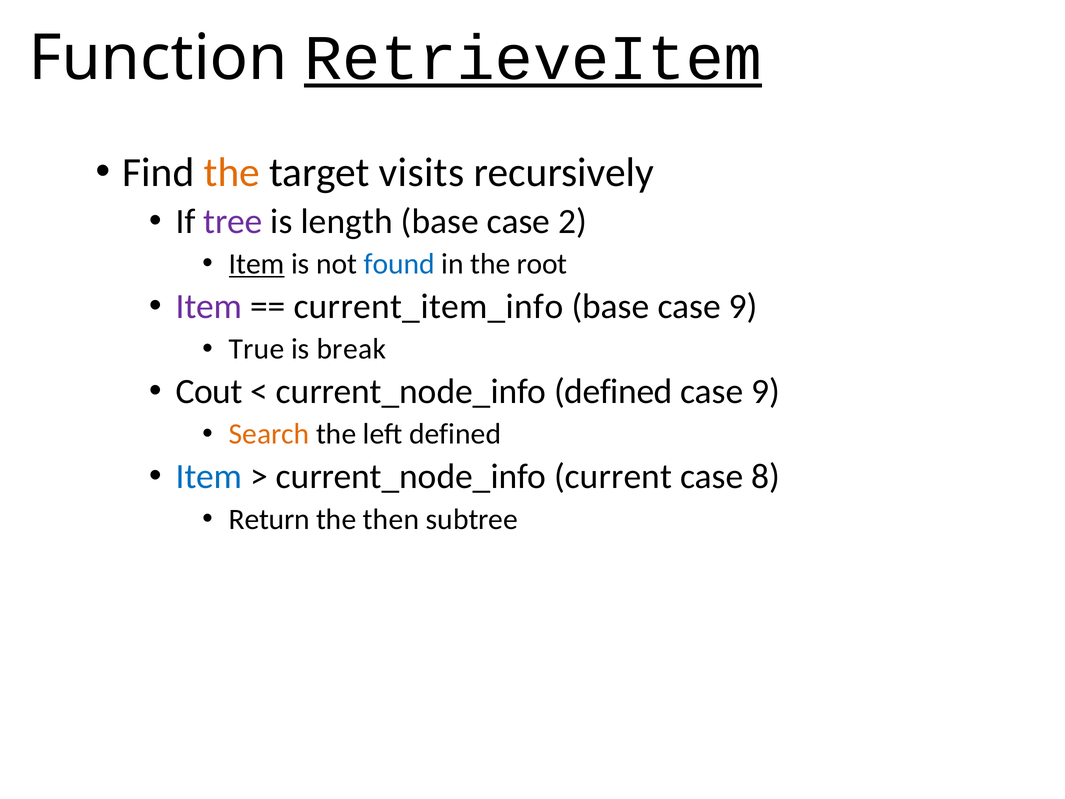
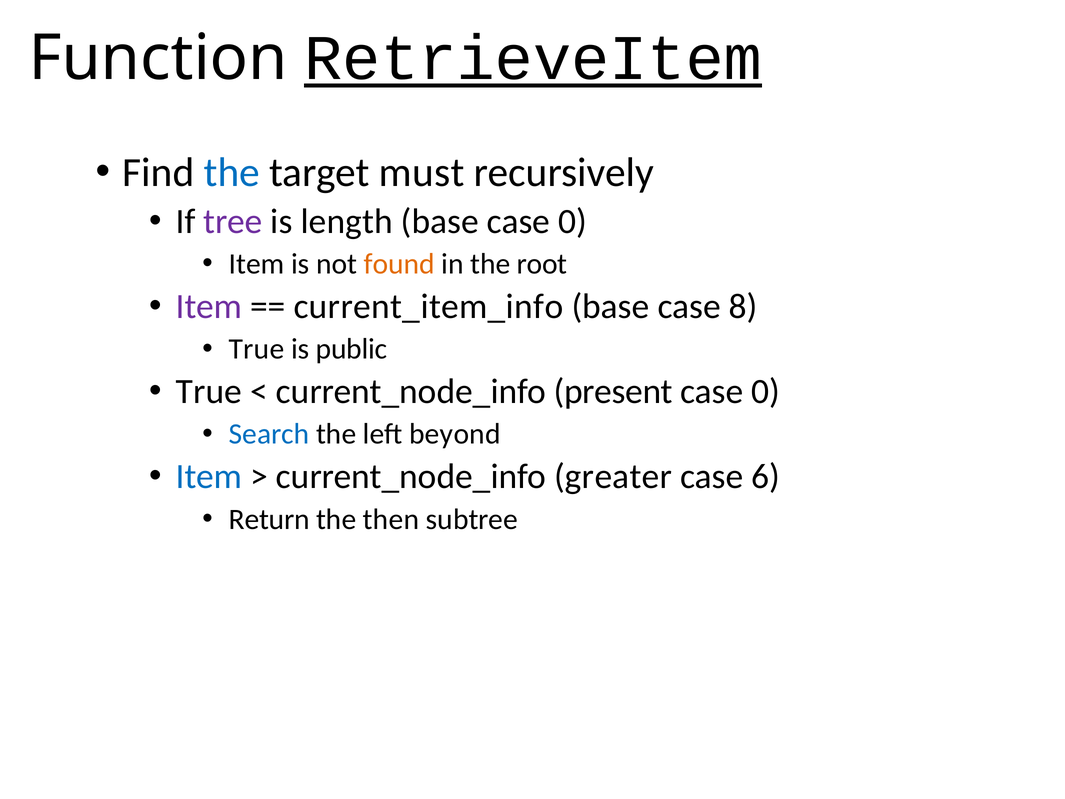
the at (232, 172) colour: orange -> blue
visits: visits -> must
base case 2: 2 -> 0
Item at (257, 264) underline: present -> none
found colour: blue -> orange
base case 9: 9 -> 8
break: break -> public
Cout at (209, 391): Cout -> True
current_node_info defined: defined -> present
9 at (766, 391): 9 -> 0
Search colour: orange -> blue
left defined: defined -> beyond
current: current -> greater
8: 8 -> 6
